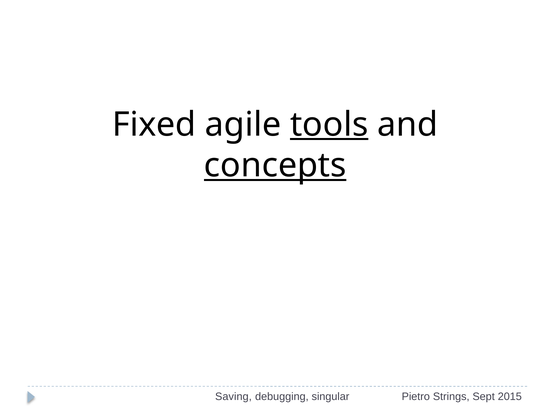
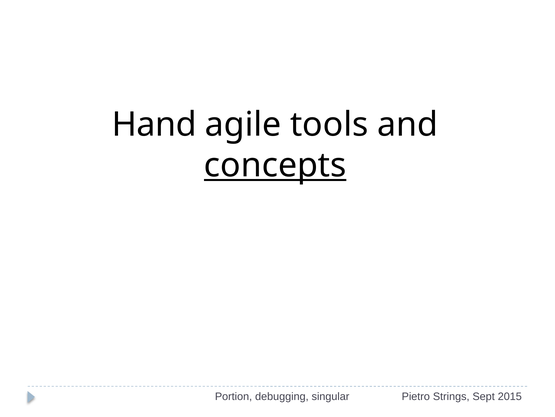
Fixed: Fixed -> Hand
tools underline: present -> none
Saving: Saving -> Portion
